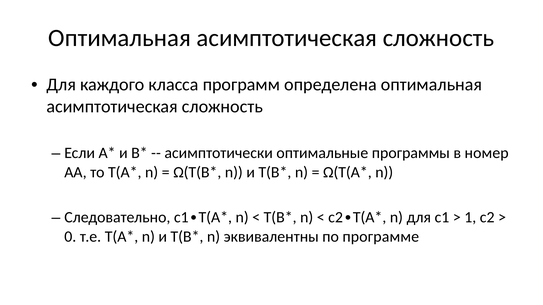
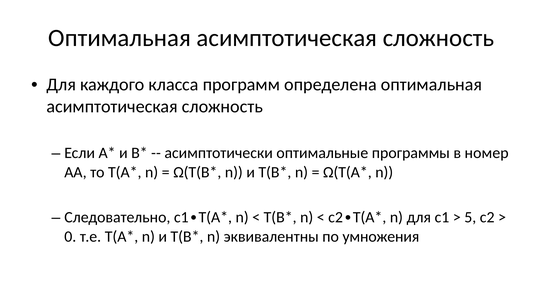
1: 1 -> 5
программе: программе -> умножения
